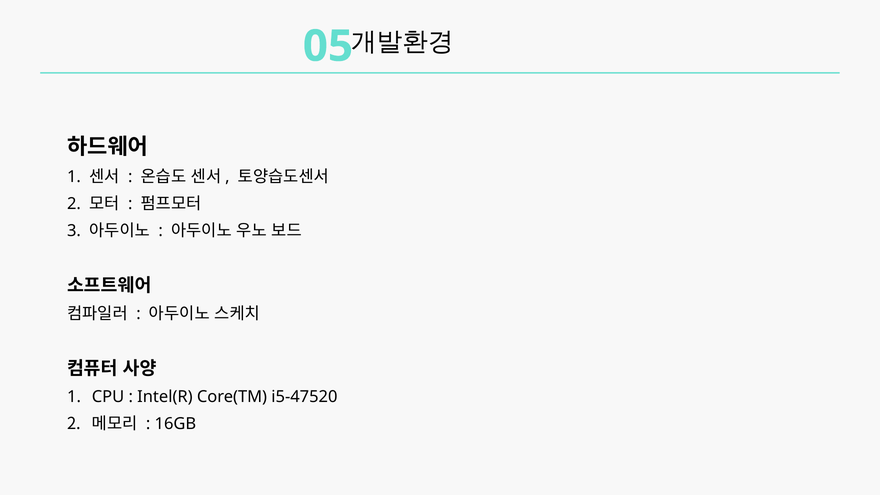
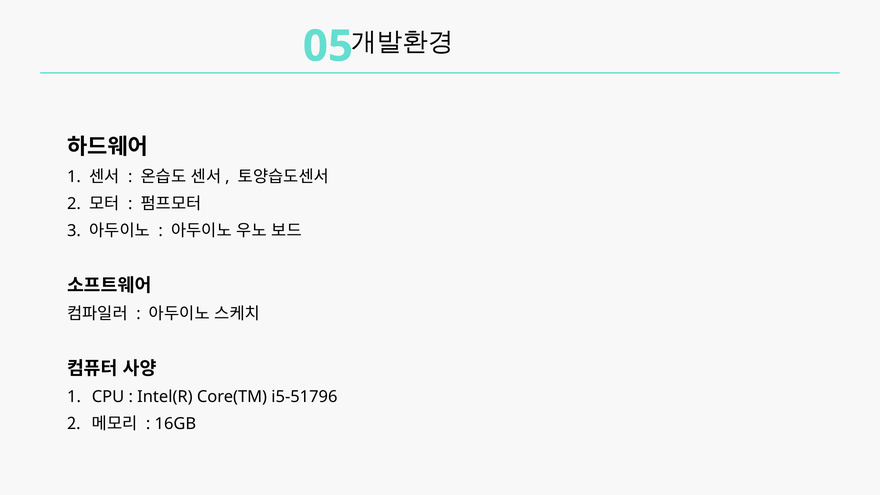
i5-47520: i5-47520 -> i5-51796
